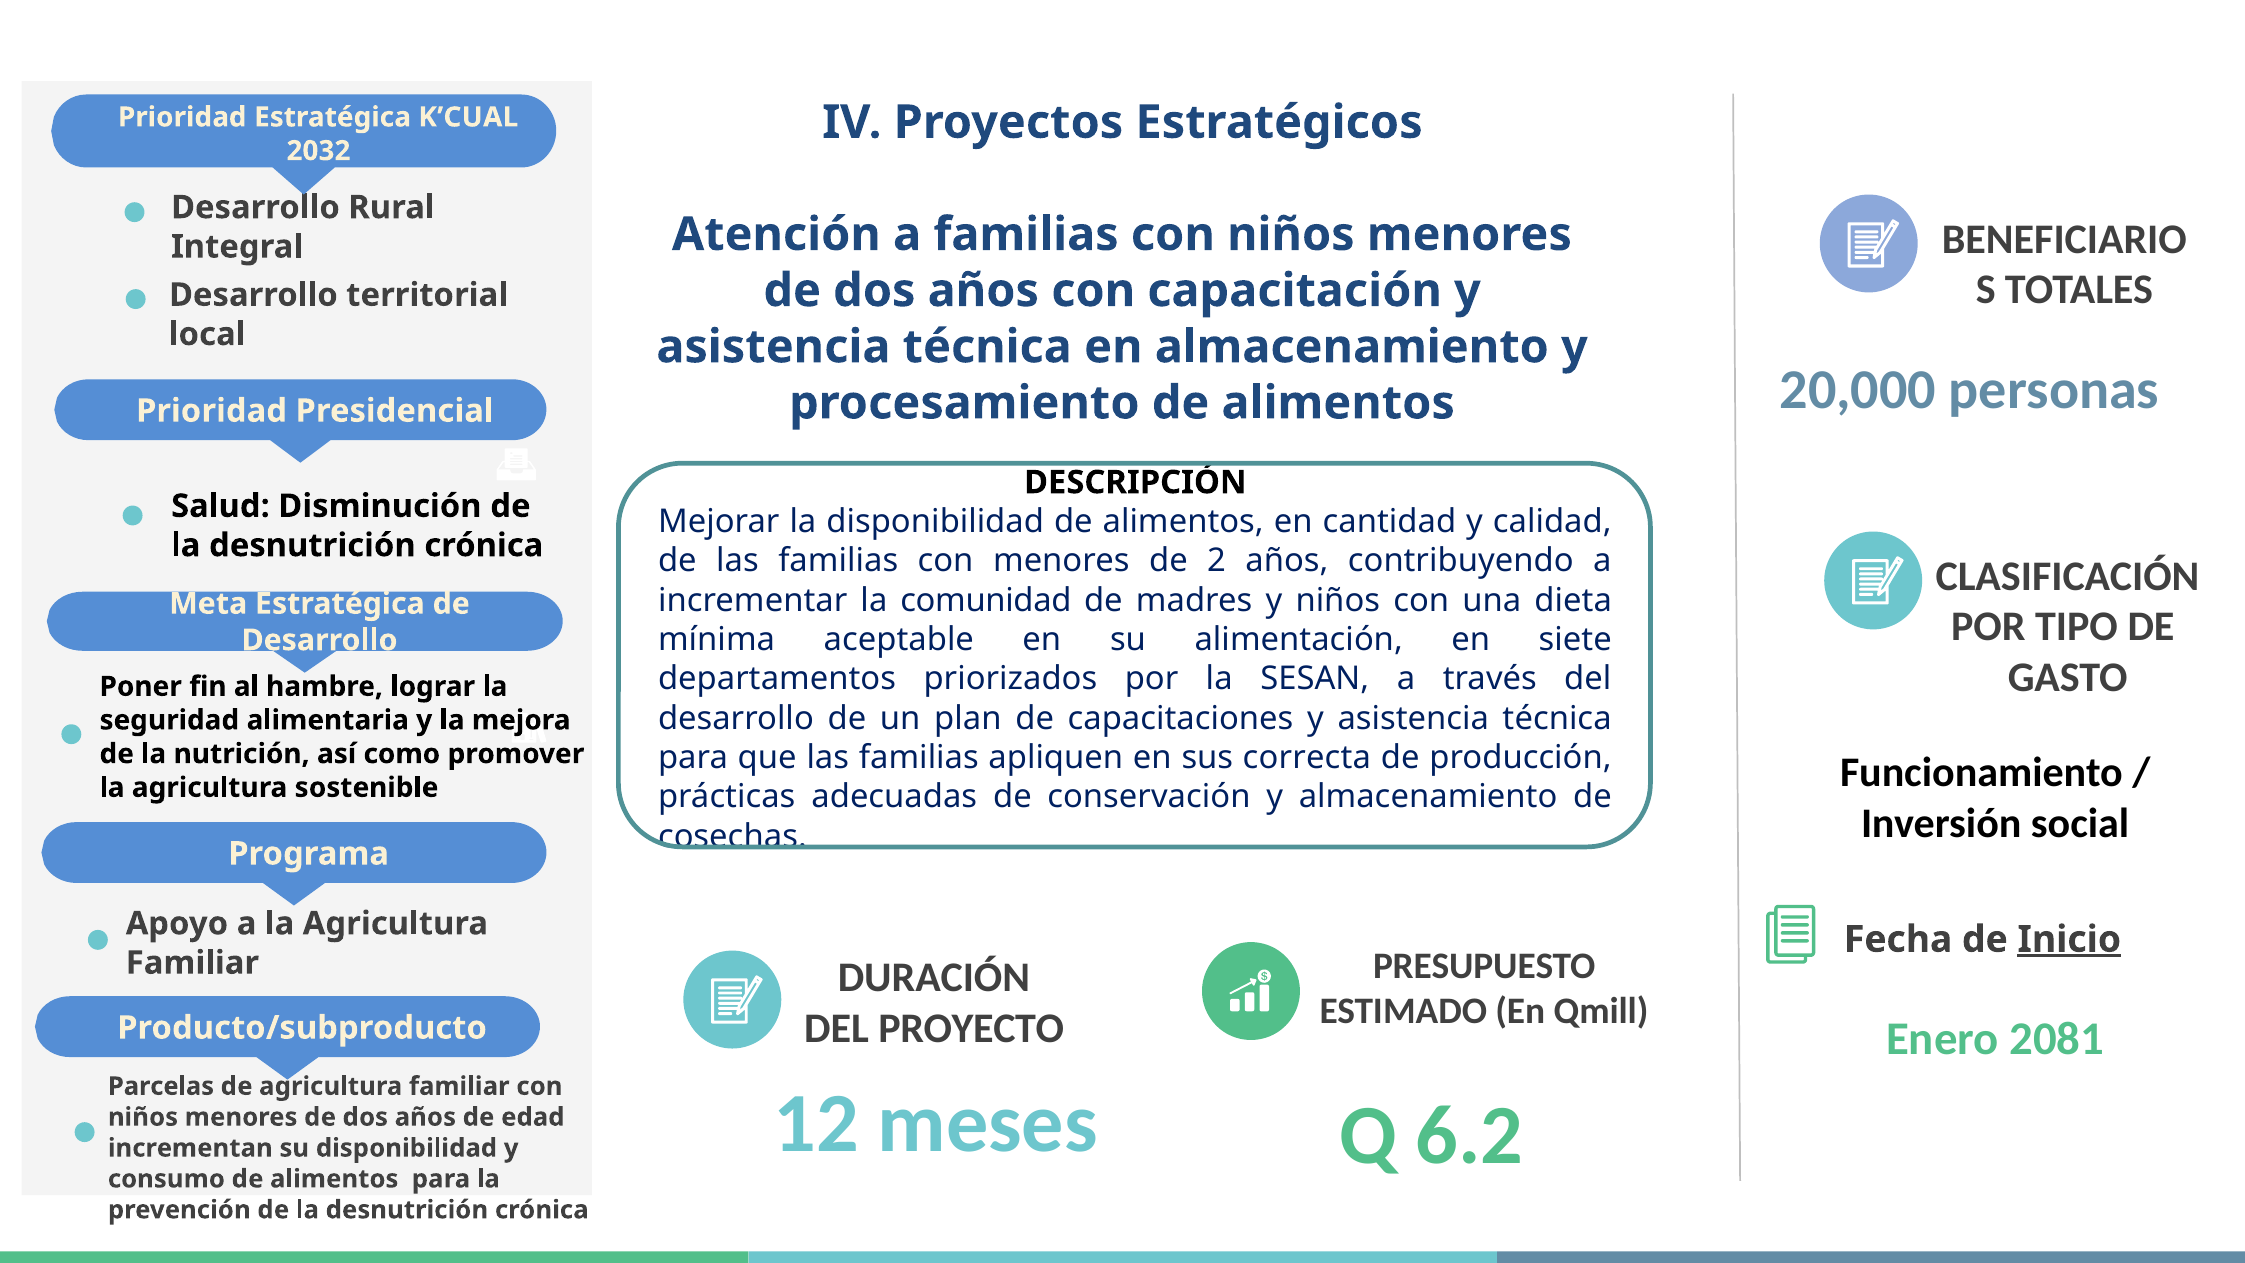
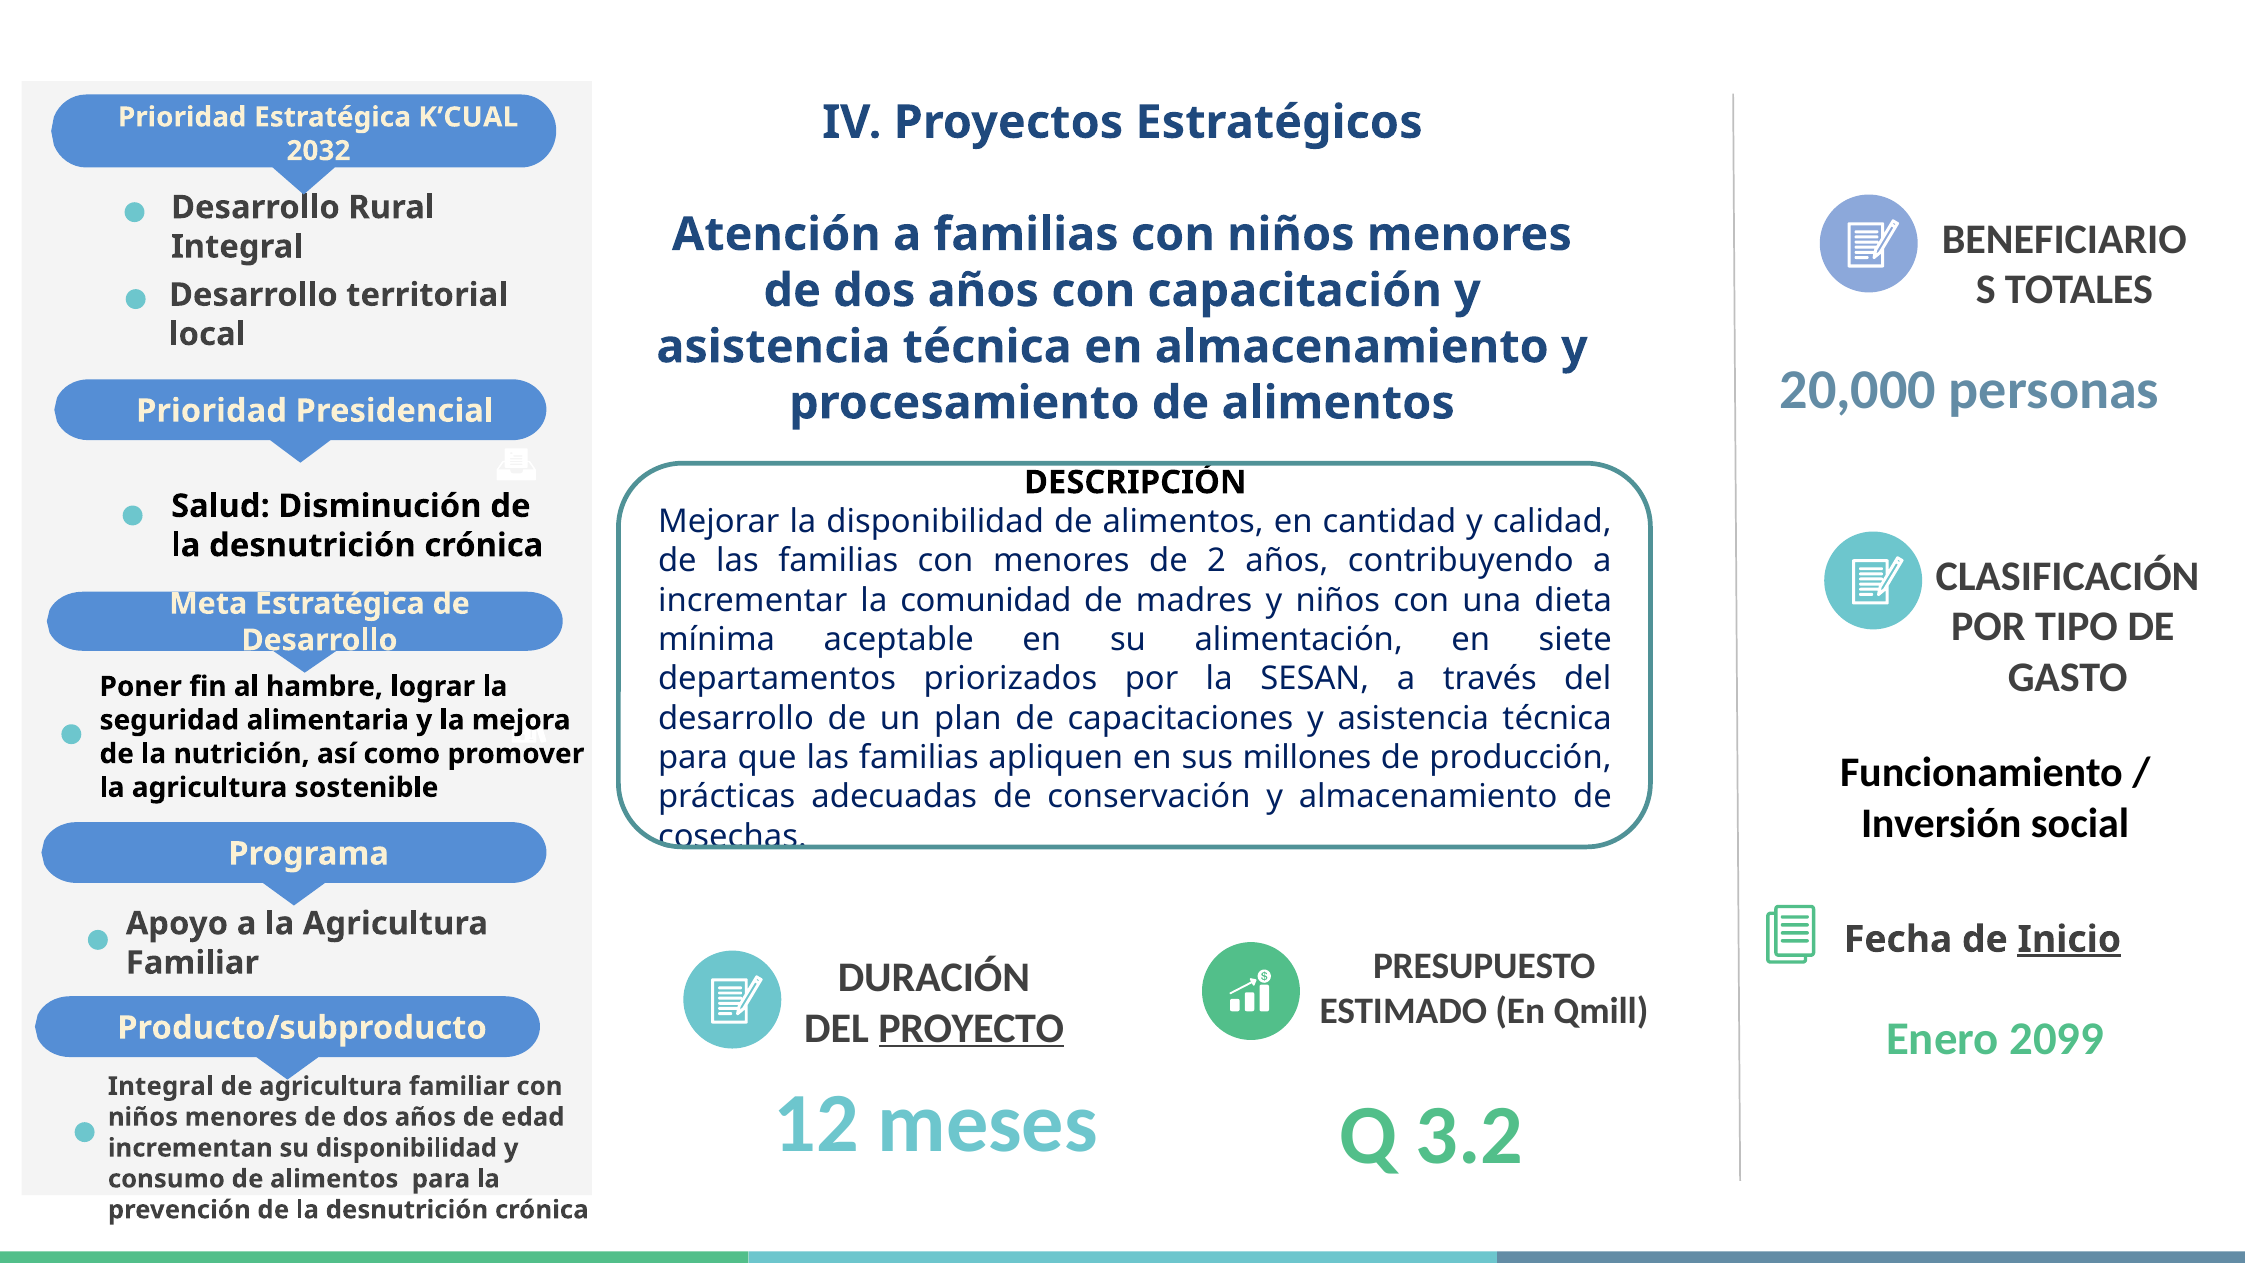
correcta: correcta -> millones
PROYECTO underline: none -> present
2081: 2081 -> 2099
Parcelas at (161, 1086): Parcelas -> Integral
6.2: 6.2 -> 3.2
